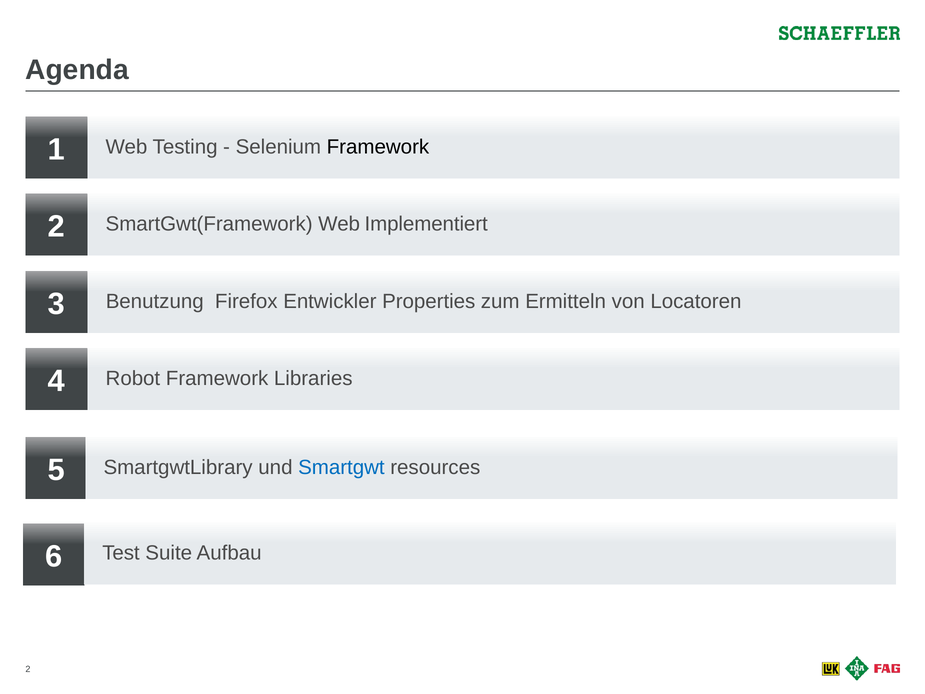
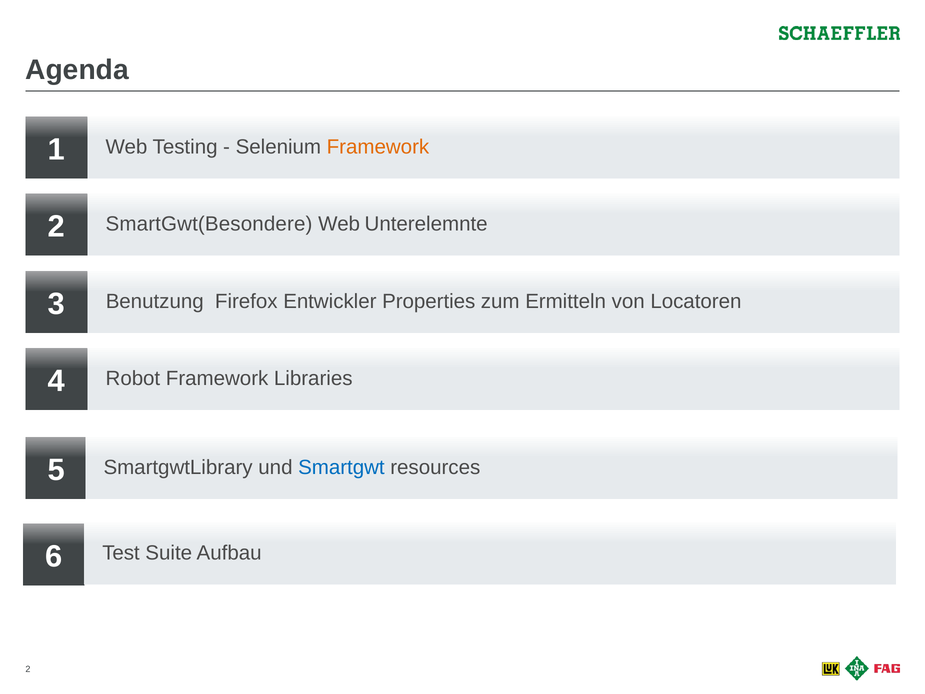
Framework at (378, 147) colour: black -> orange
SmartGwt(Framework: SmartGwt(Framework -> SmartGwt(Besondere
Implementiert: Implementiert -> Unterelemnte
